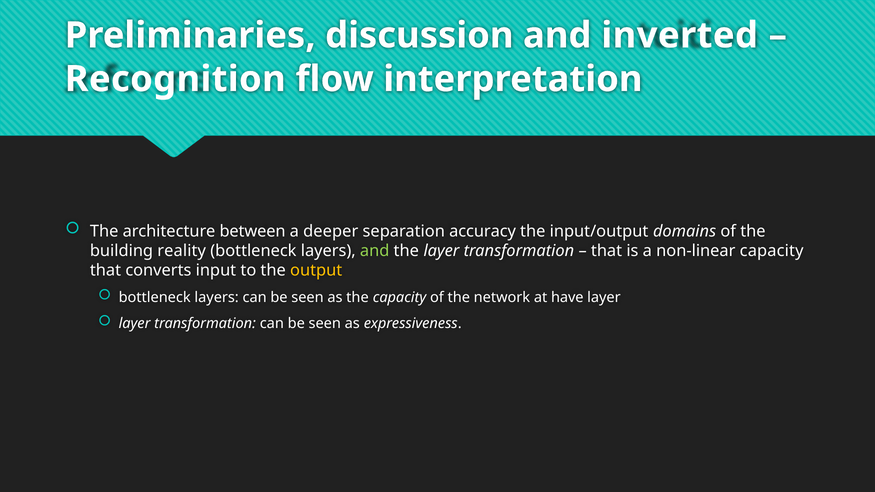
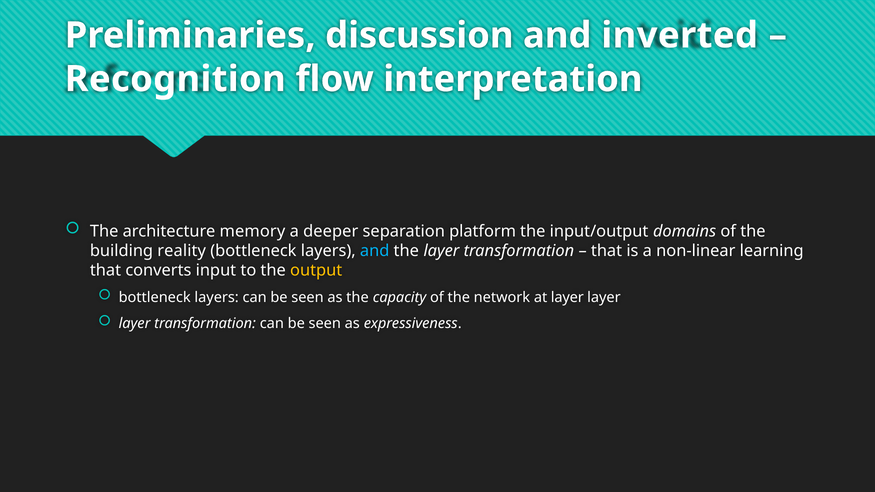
between: between -> memory
accuracy: accuracy -> platform
and at (375, 251) colour: light green -> light blue
non-linear capacity: capacity -> learning
at have: have -> layer
